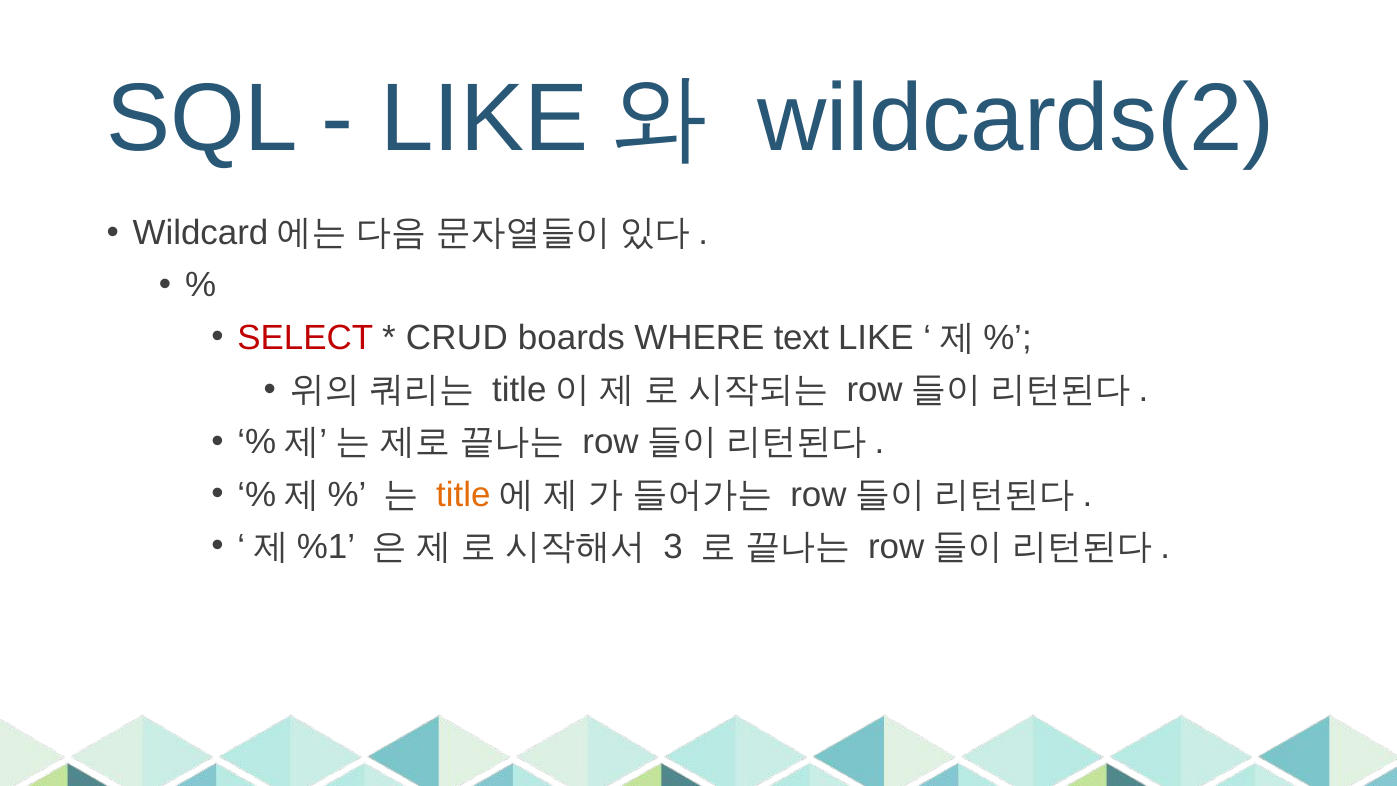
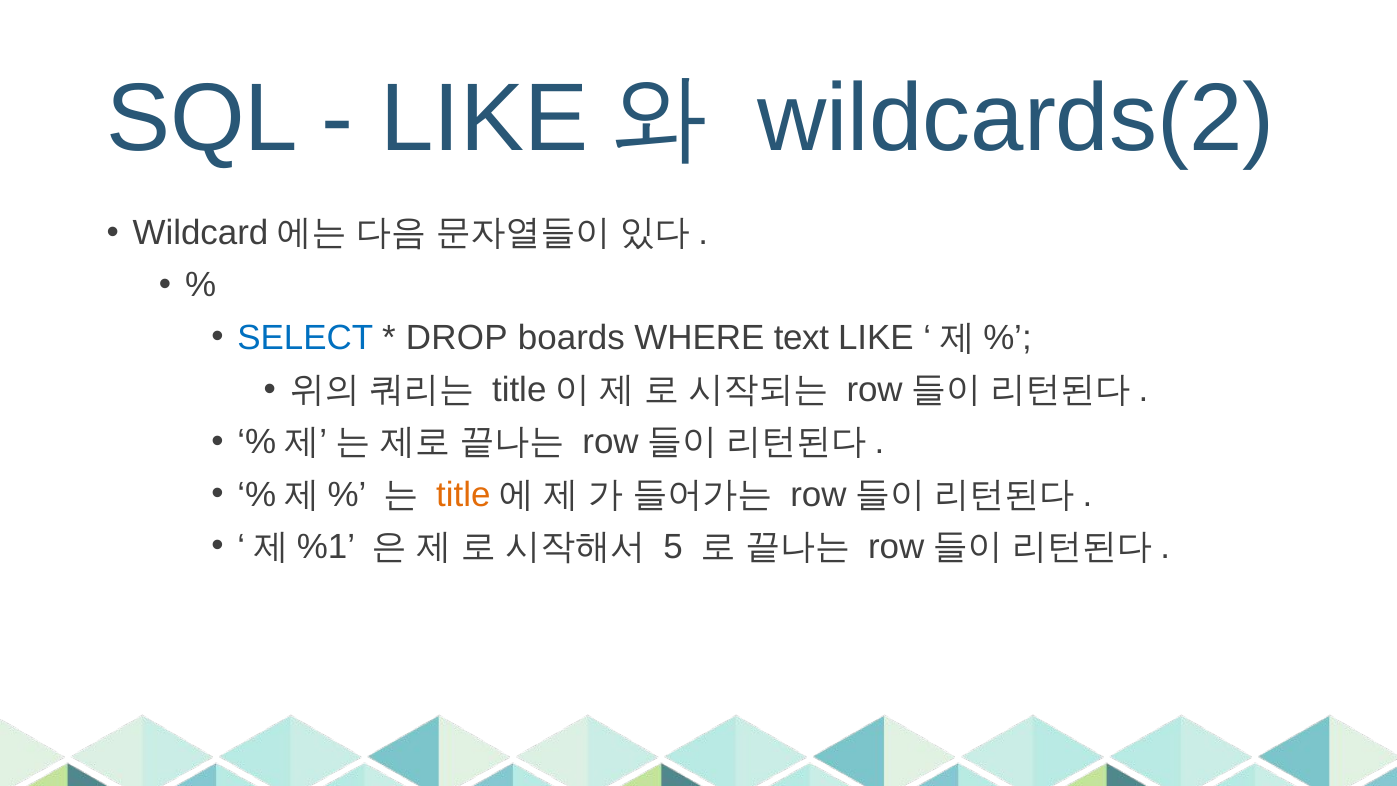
SELECT colour: red -> blue
CRUD: CRUD -> DROP
3: 3 -> 5
